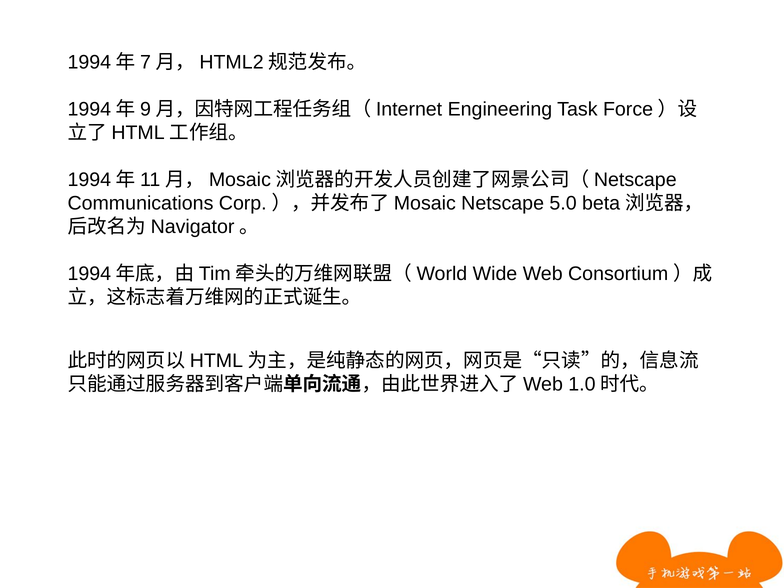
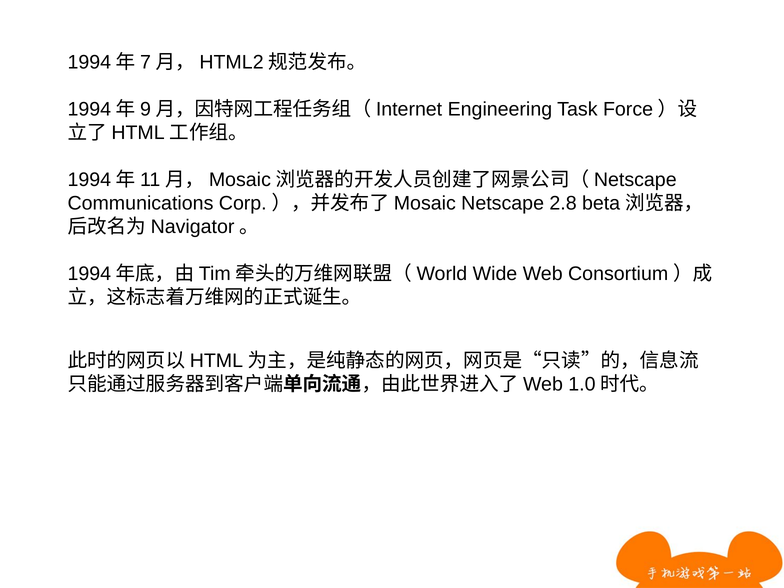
5.0: 5.0 -> 2.8
